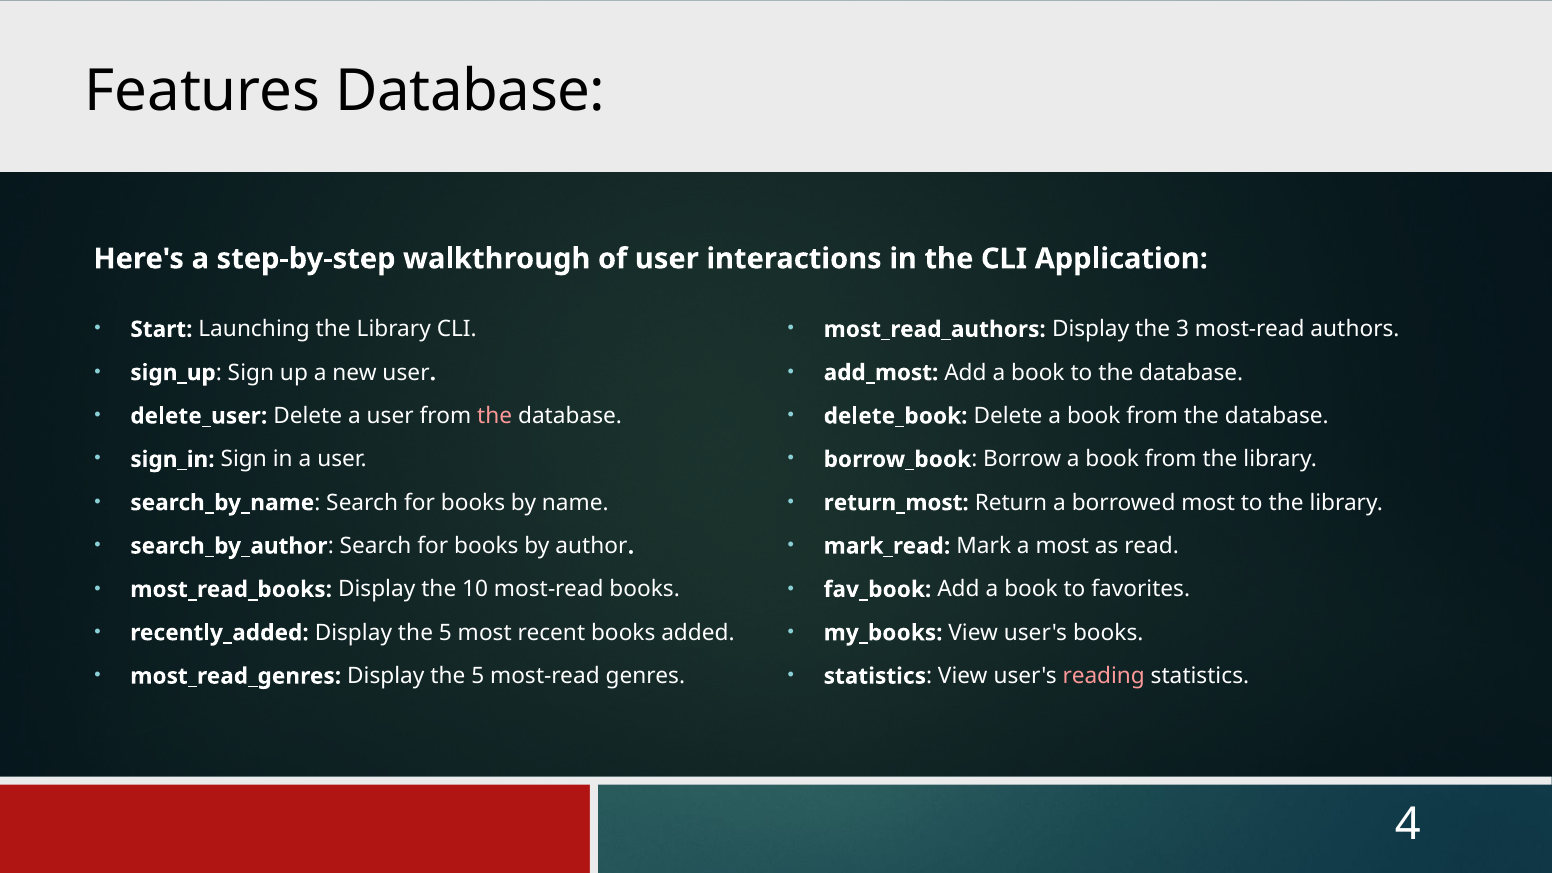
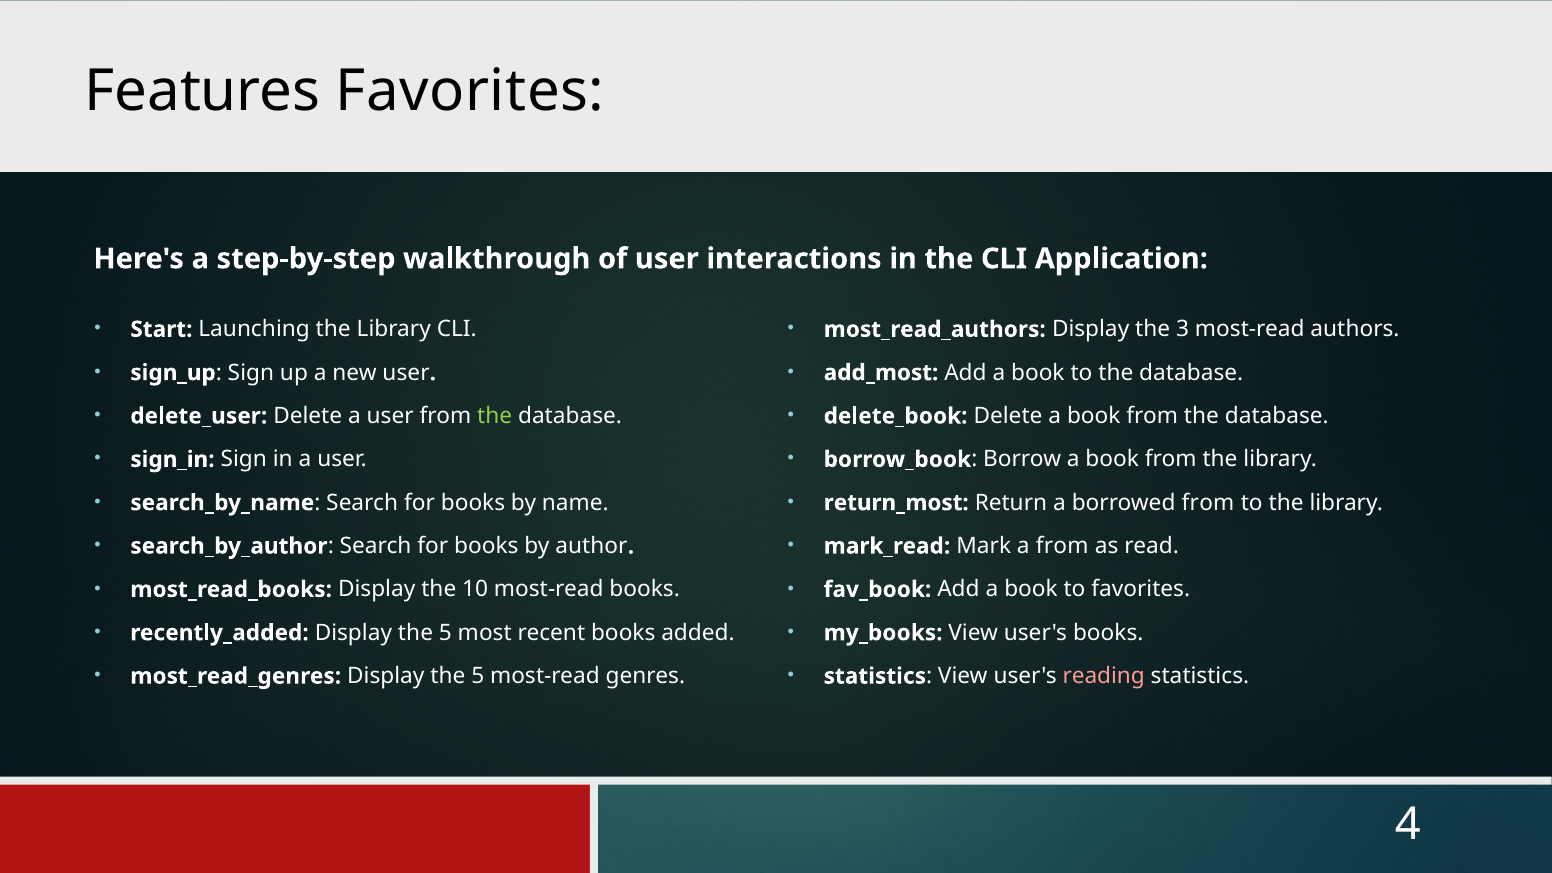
Features Database: Database -> Favorites
the at (495, 416) colour: pink -> light green
borrowed most: most -> from
a most: most -> from
